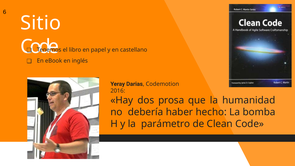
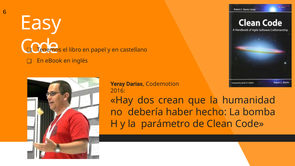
Sitio: Sitio -> Easy
prosa: prosa -> crean
